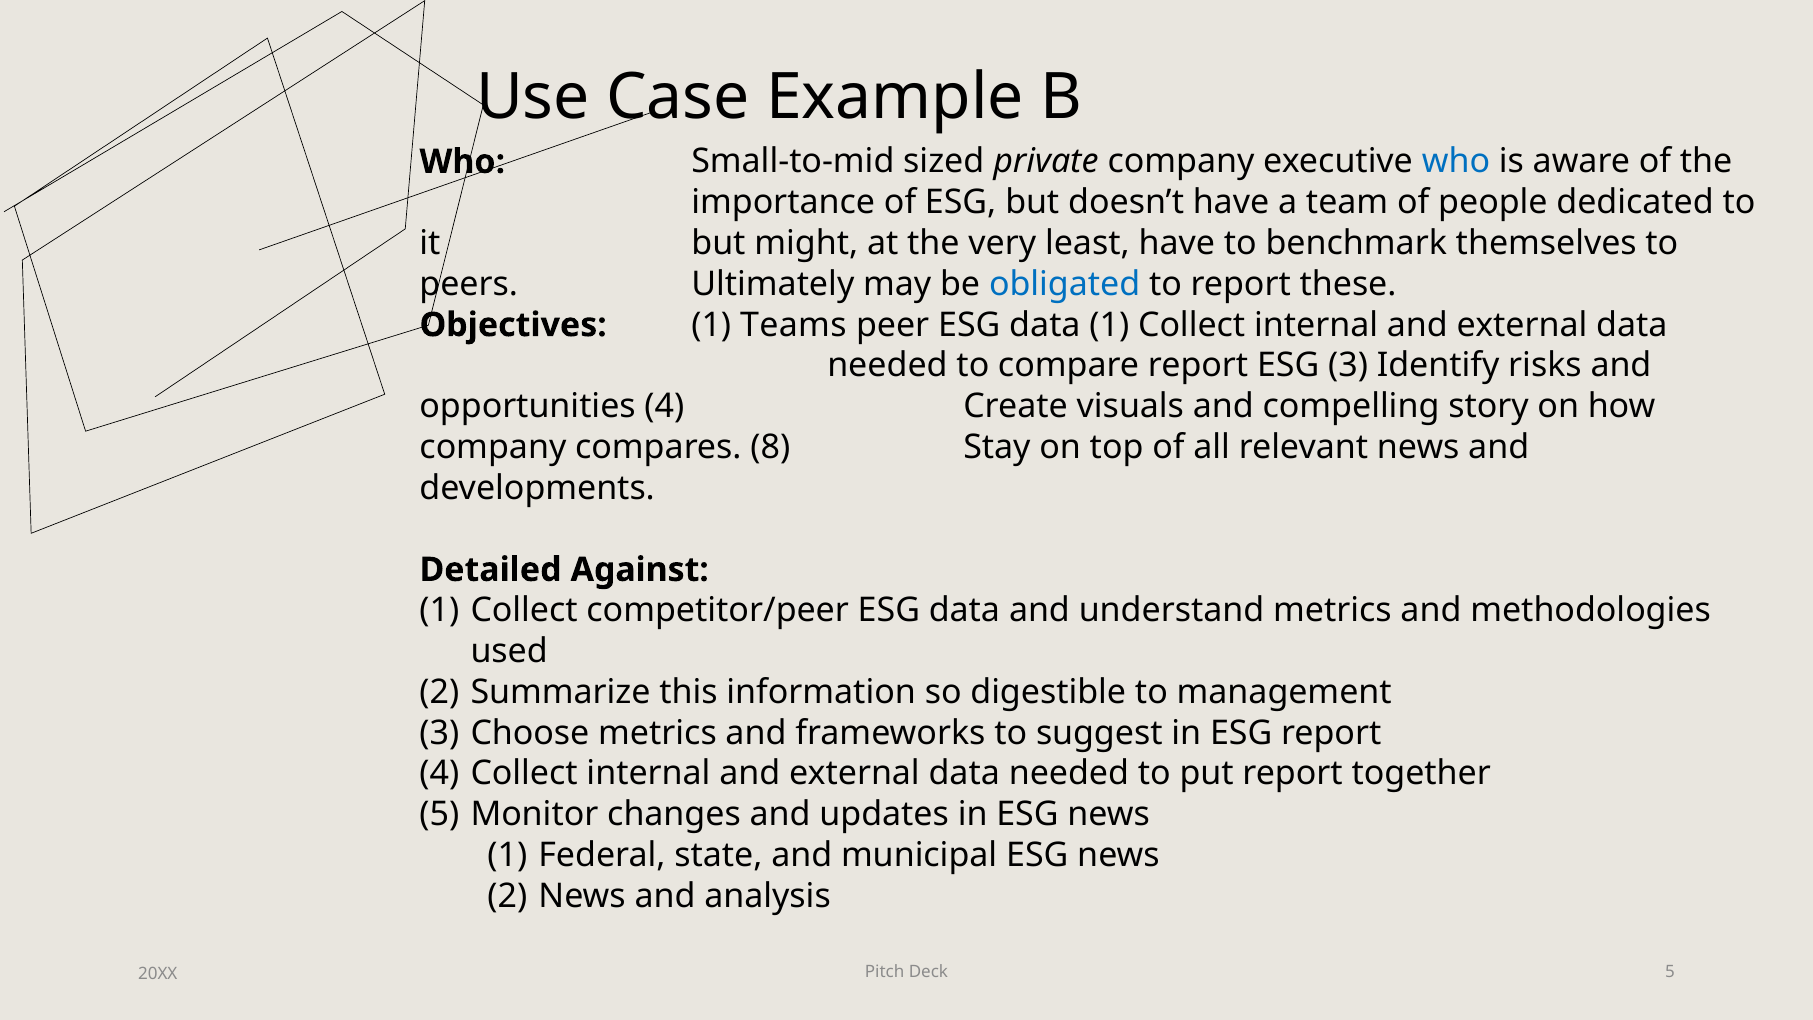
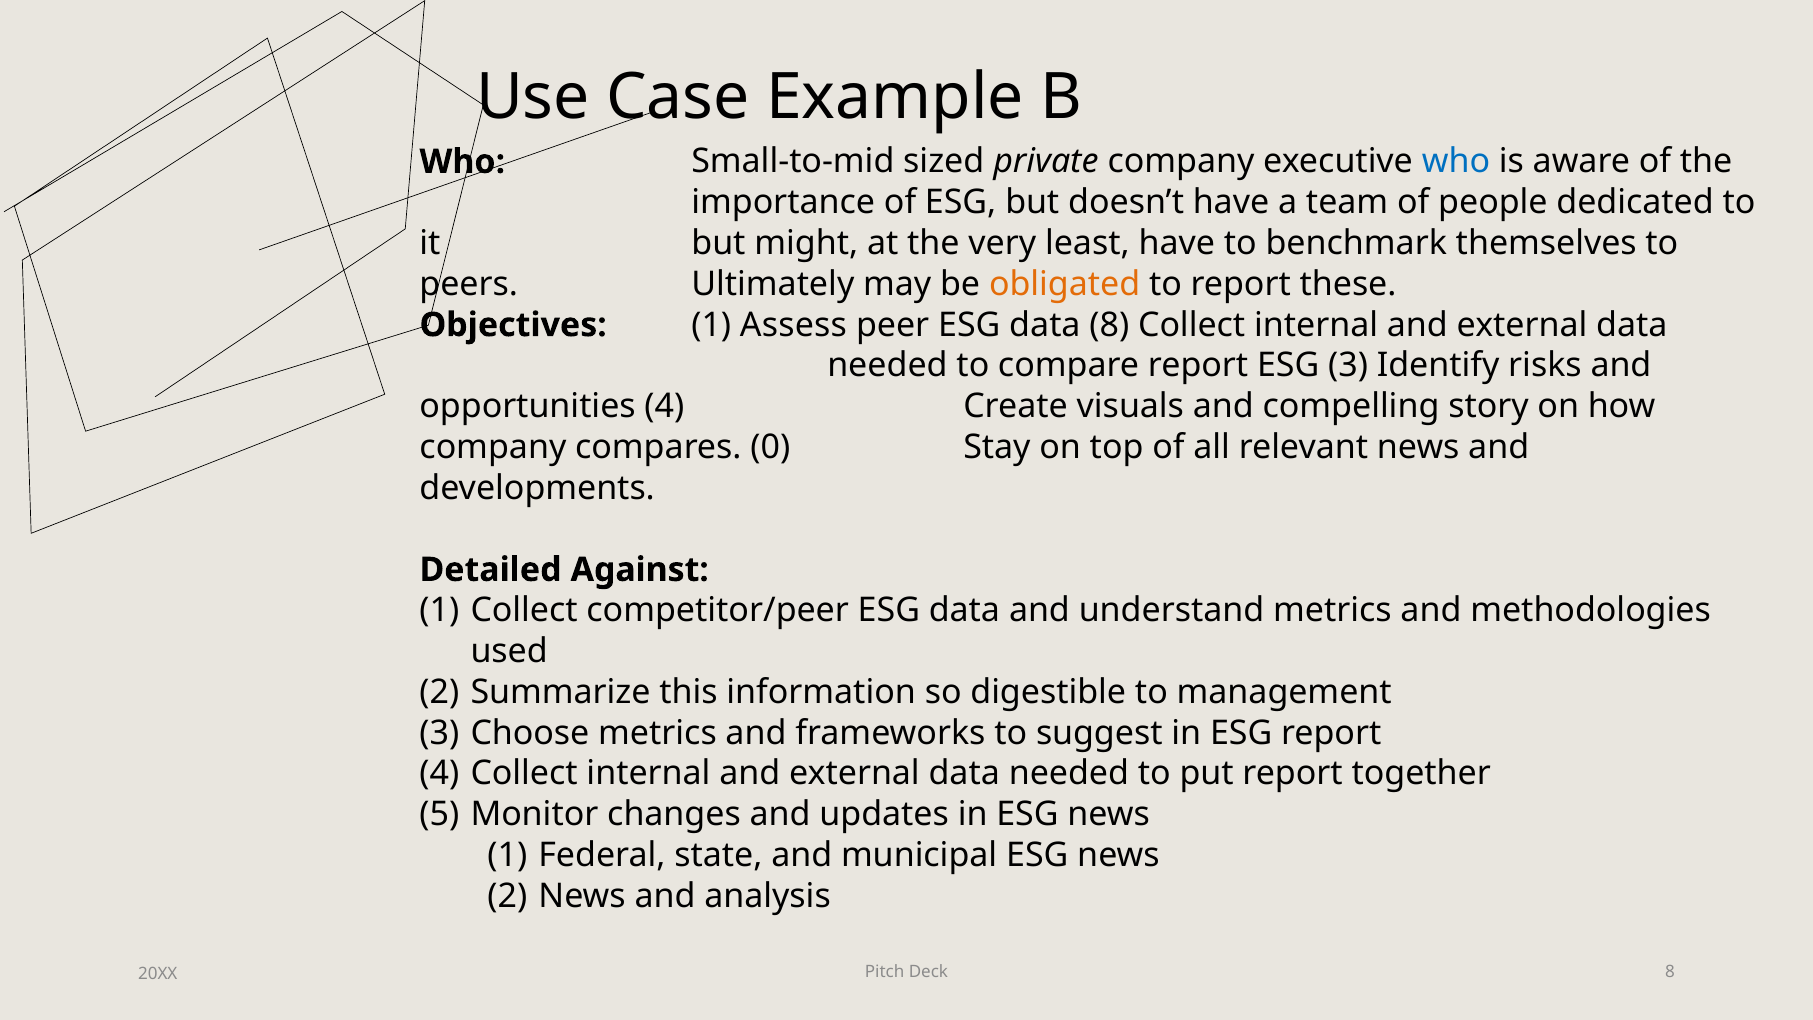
obligated colour: blue -> orange
Teams: Teams -> Assess
data 1: 1 -> 8
8: 8 -> 0
Deck 5: 5 -> 8
